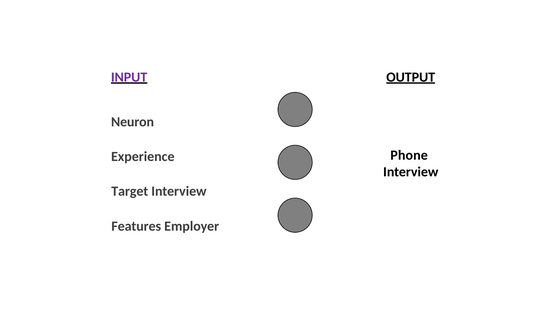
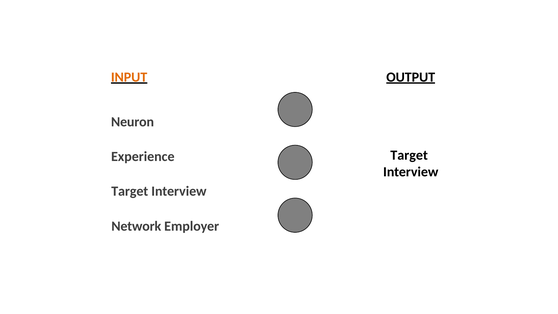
INPUT colour: purple -> orange
Phone at (409, 155): Phone -> Target
Features: Features -> Network
